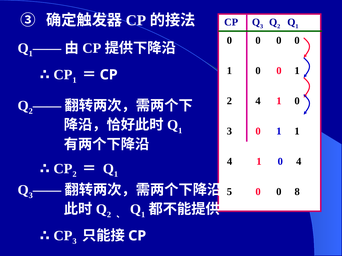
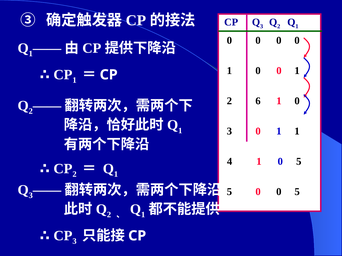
2 4: 4 -> 6
1 0 4: 4 -> 5
0 0 8: 8 -> 5
